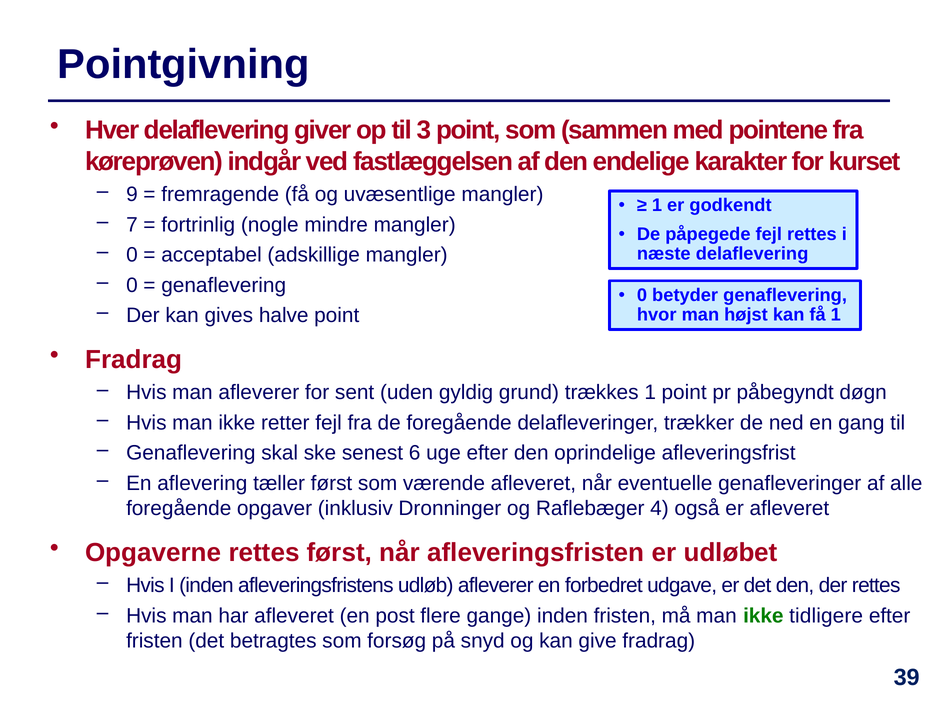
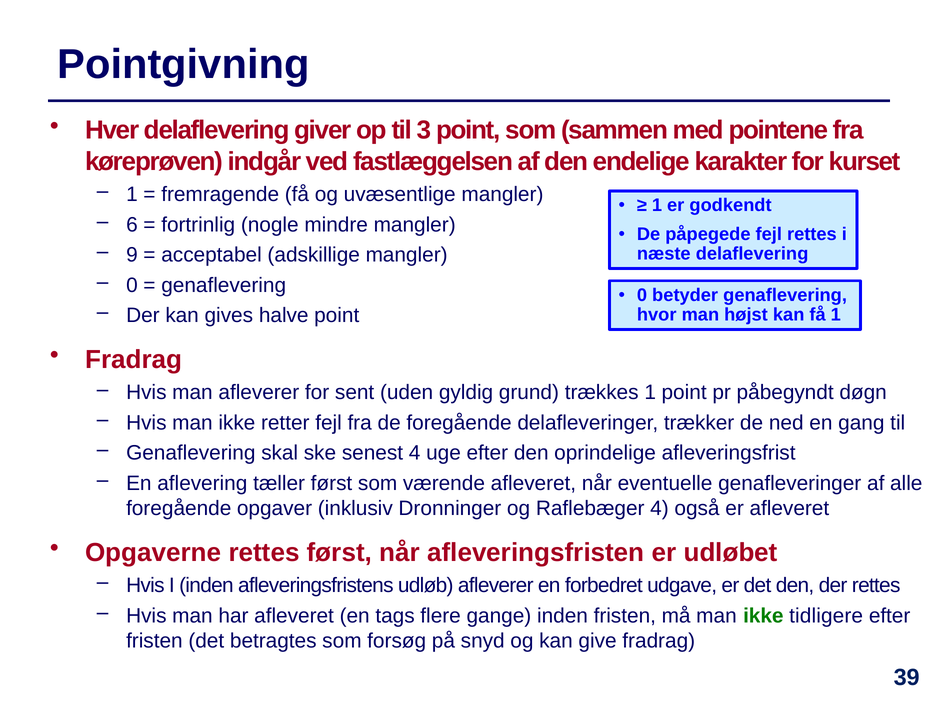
9 at (132, 194): 9 -> 1
7: 7 -> 6
0 at (132, 255): 0 -> 9
senest 6: 6 -> 4
post: post -> tags
